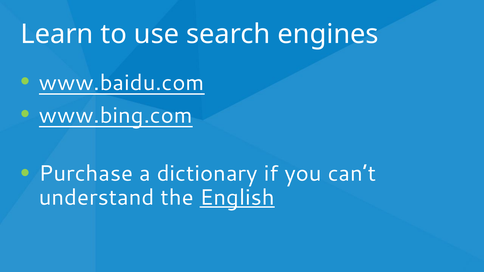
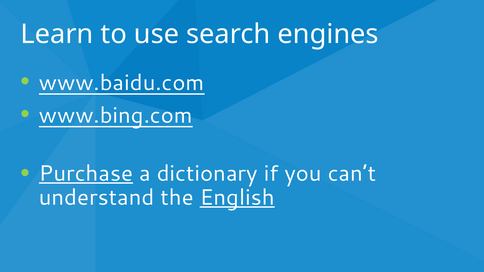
Purchase underline: none -> present
